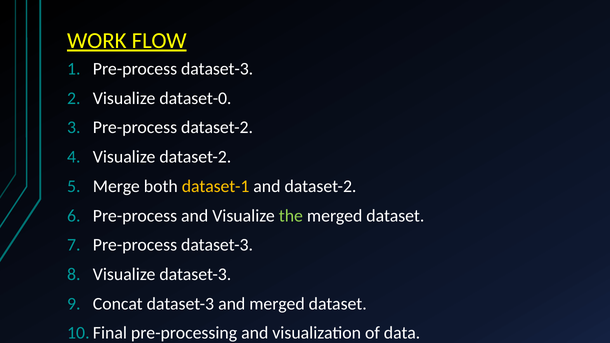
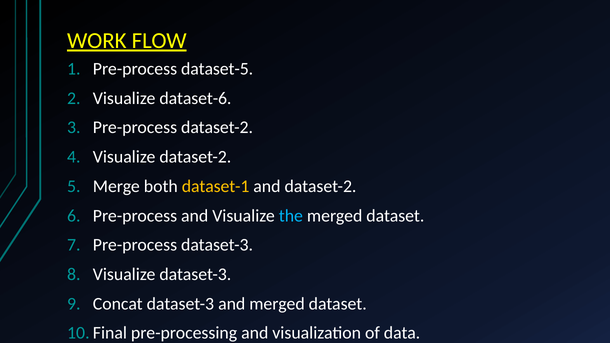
dataset-3 at (217, 69): dataset-3 -> dataset-5
dataset-0: dataset-0 -> dataset-6
the colour: light green -> light blue
